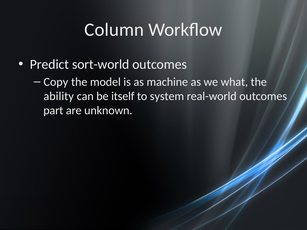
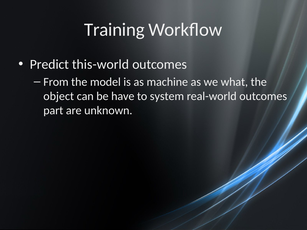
Column: Column -> Training
sort-world: sort-world -> this-world
Copy: Copy -> From
ability: ability -> object
itself: itself -> have
